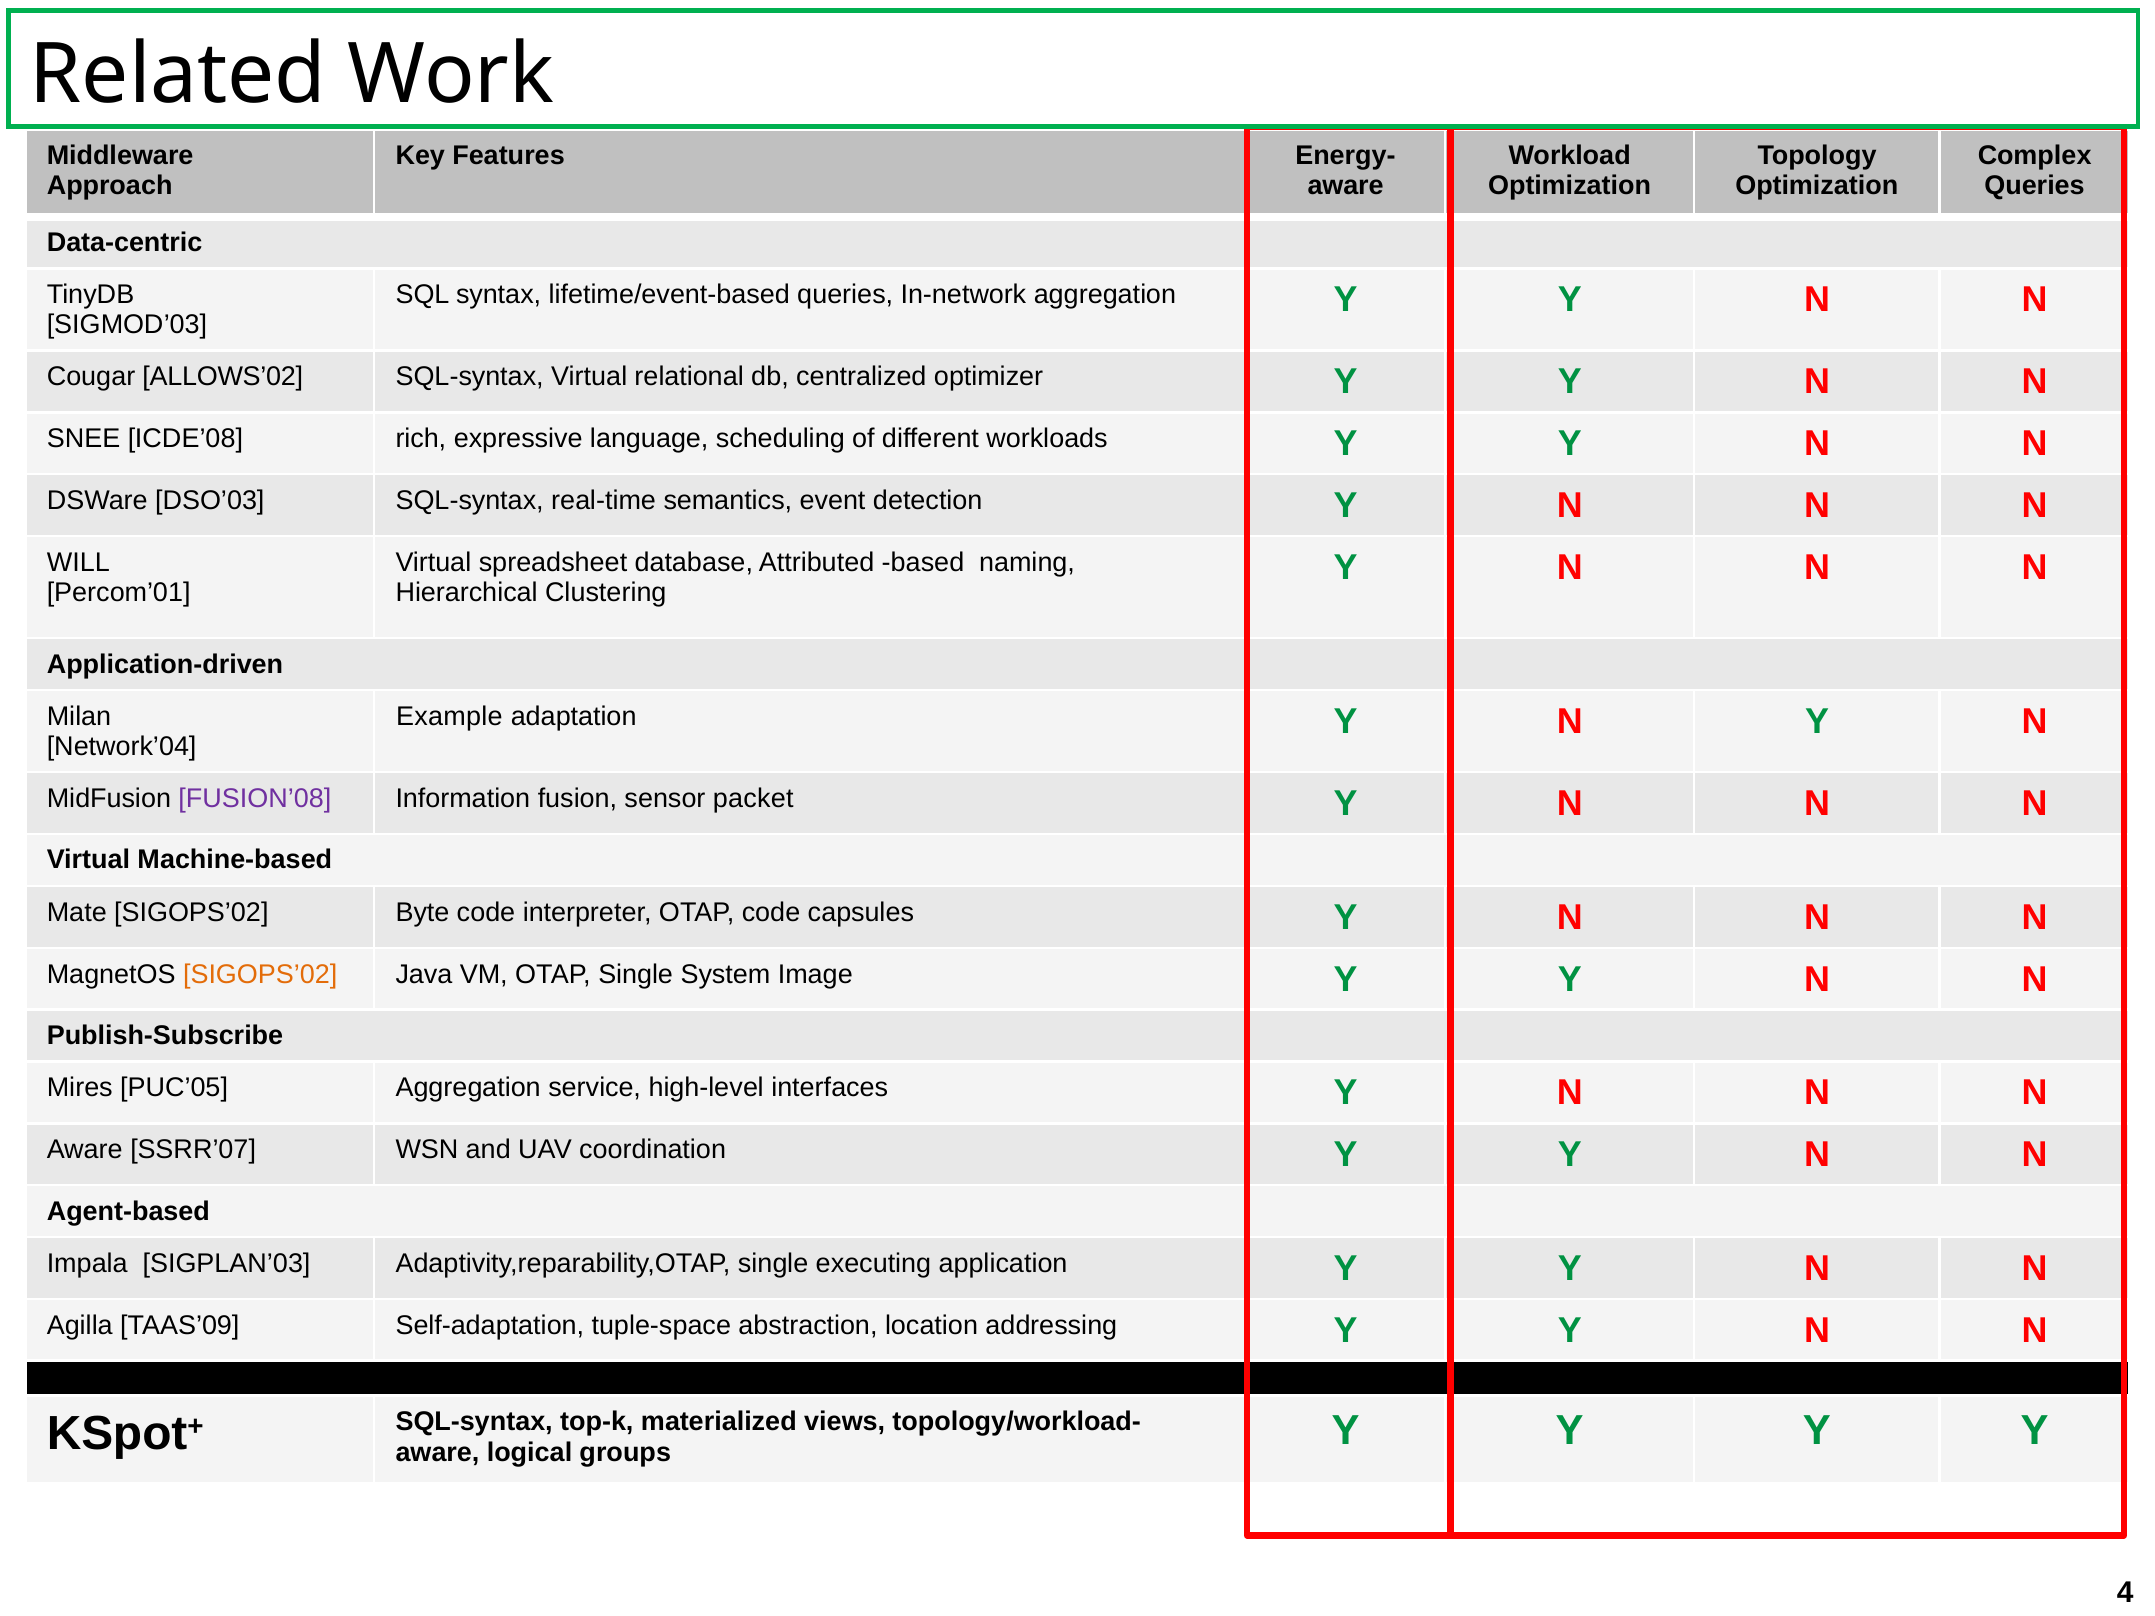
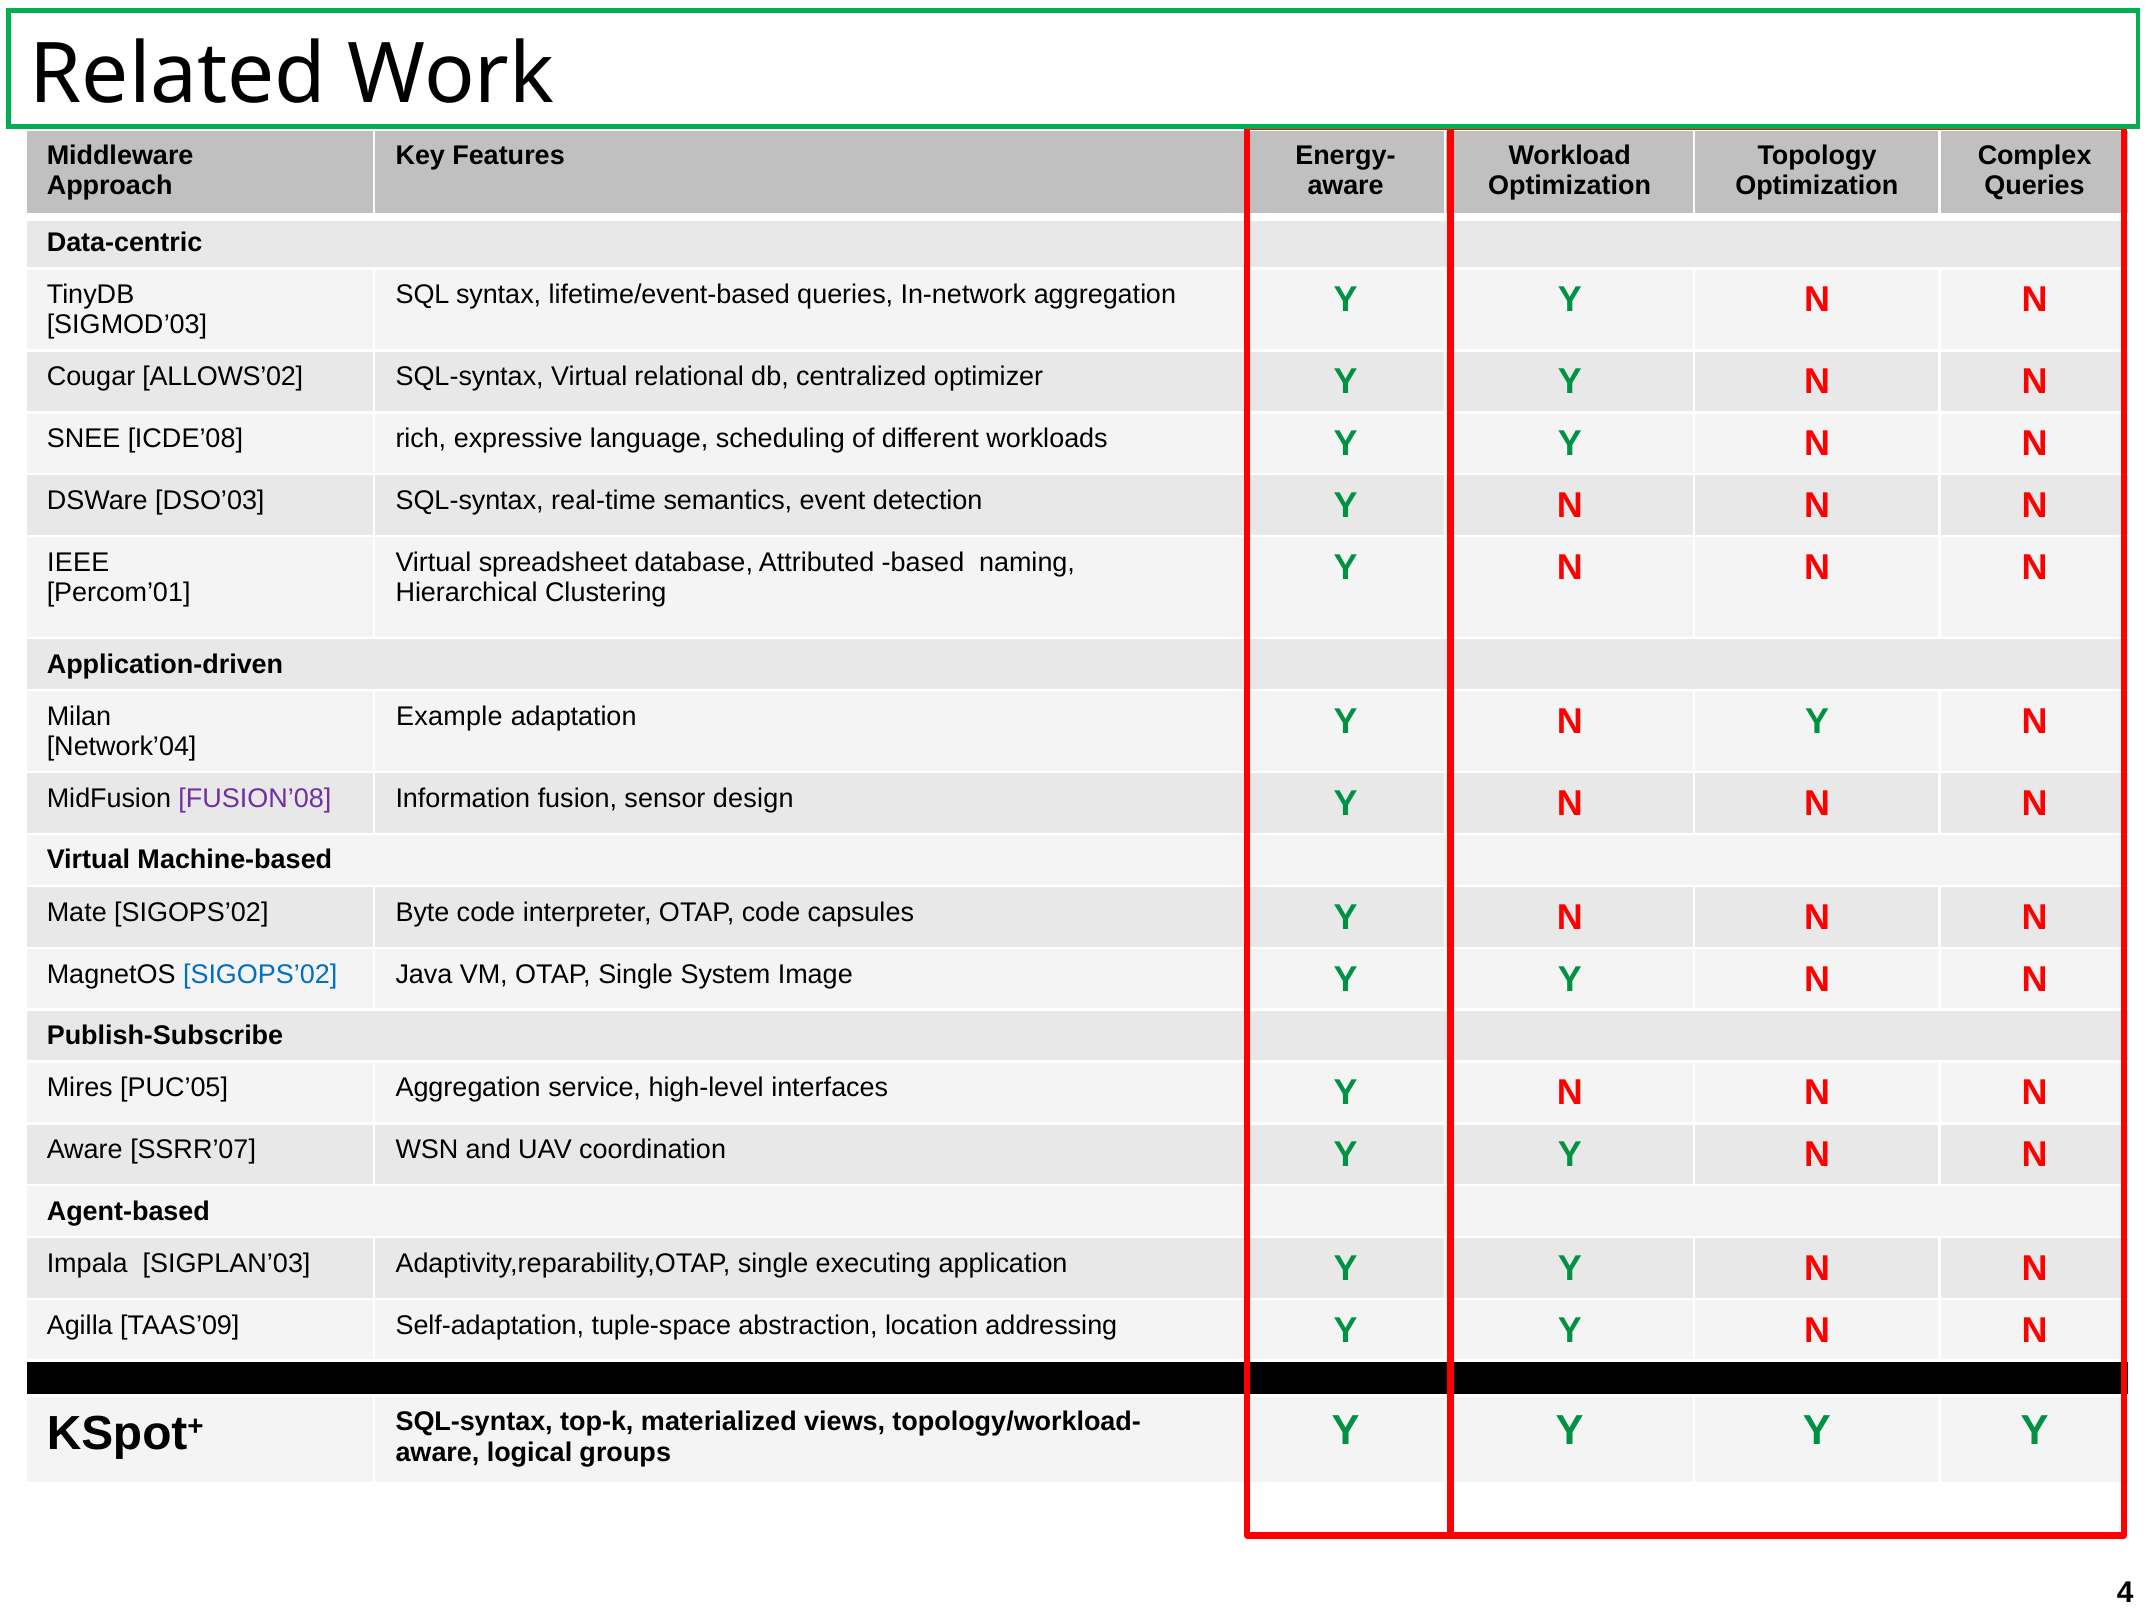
WILL: WILL -> IEEE
packet: packet -> design
SIGOPS’02 at (260, 974) colour: orange -> blue
